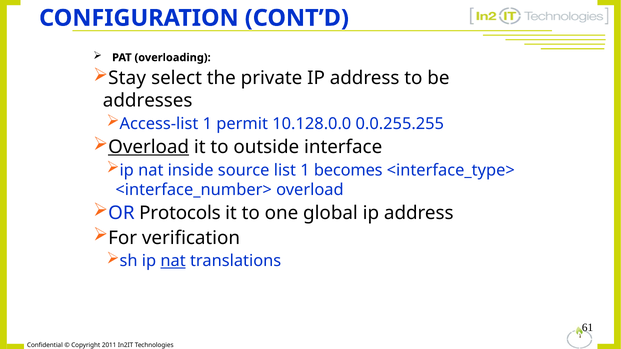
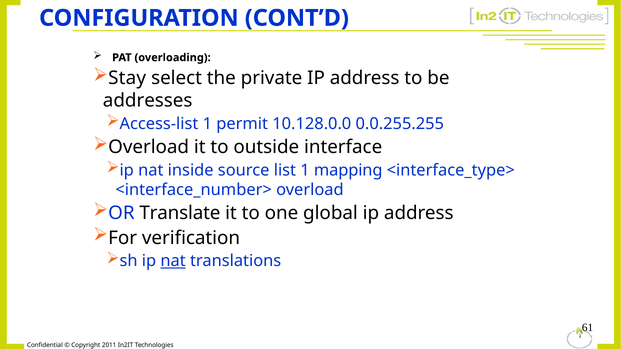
Overload at (149, 147) underline: present -> none
becomes: becomes -> mapping
Protocols: Protocols -> Translate
